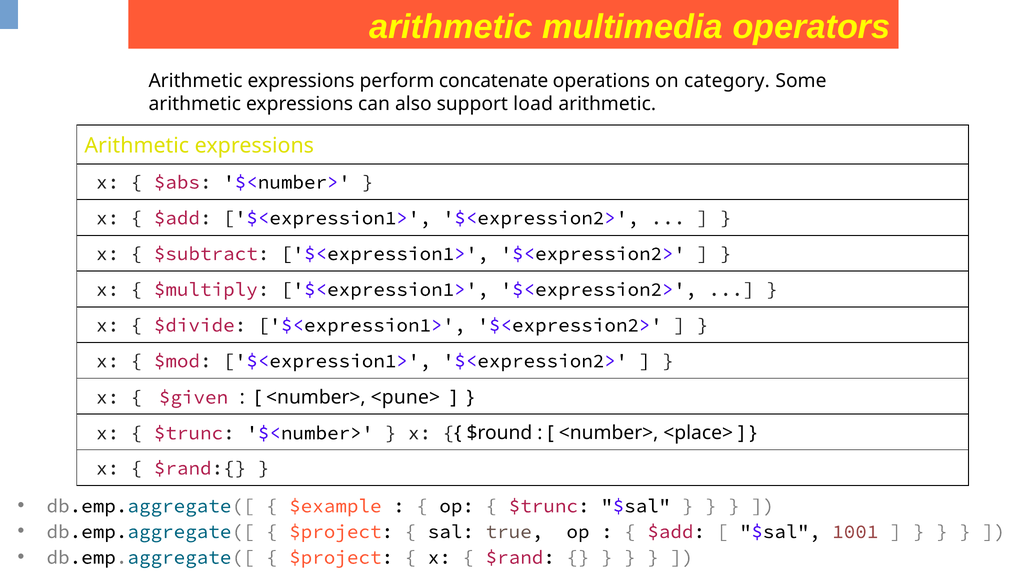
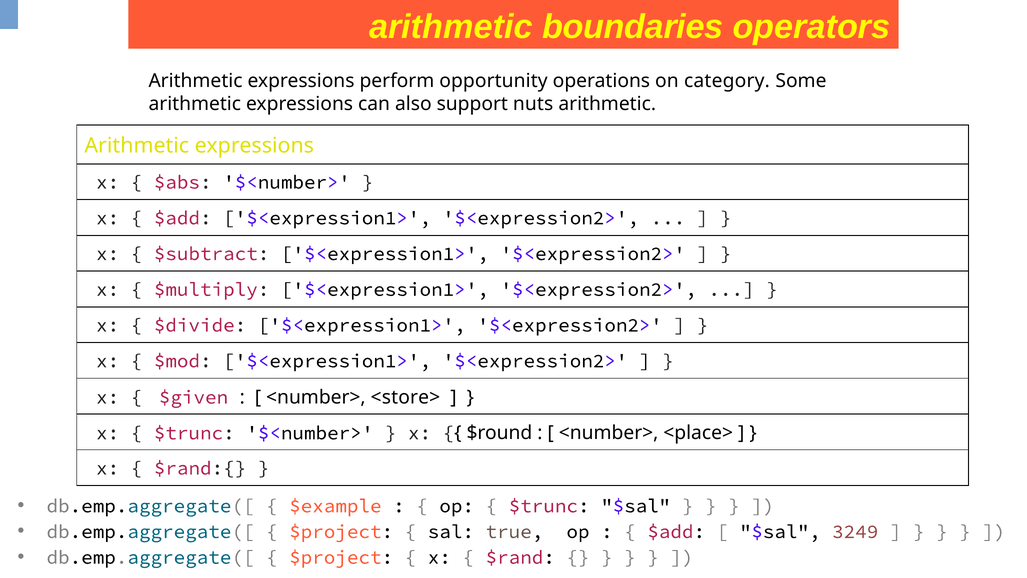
multimedia: multimedia -> boundaries
concatenate: concatenate -> opportunity
load: load -> nuts
<pune>: <pune> -> <store>
1001: 1001 -> 3249
